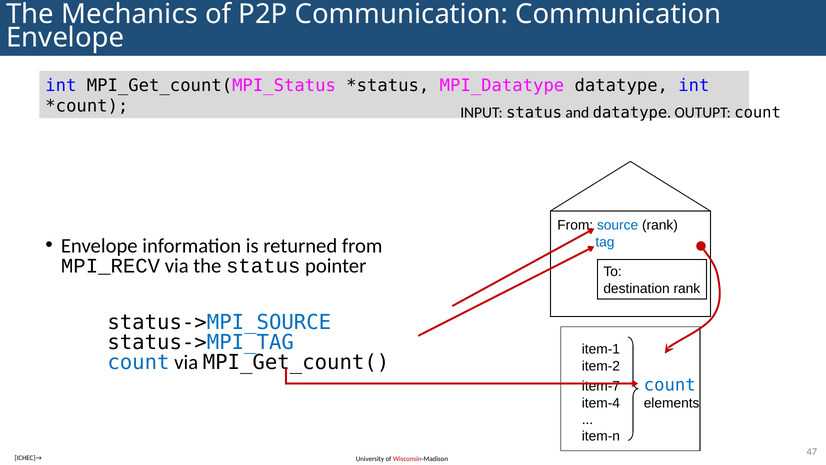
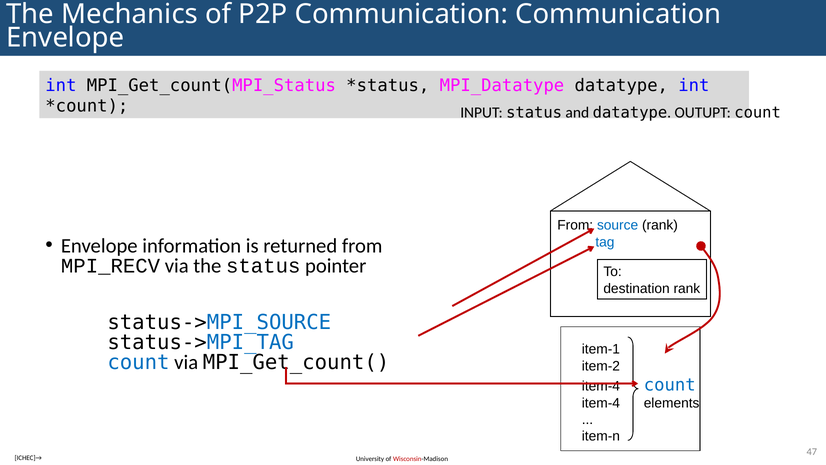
item-7 at (601, 386): item-7 -> item-4
